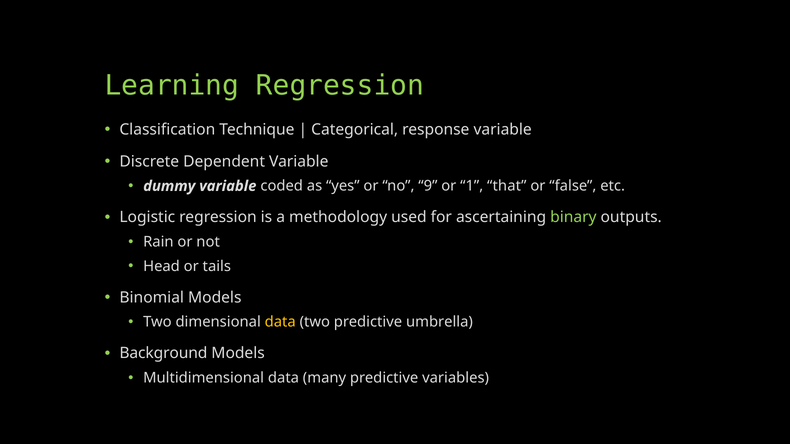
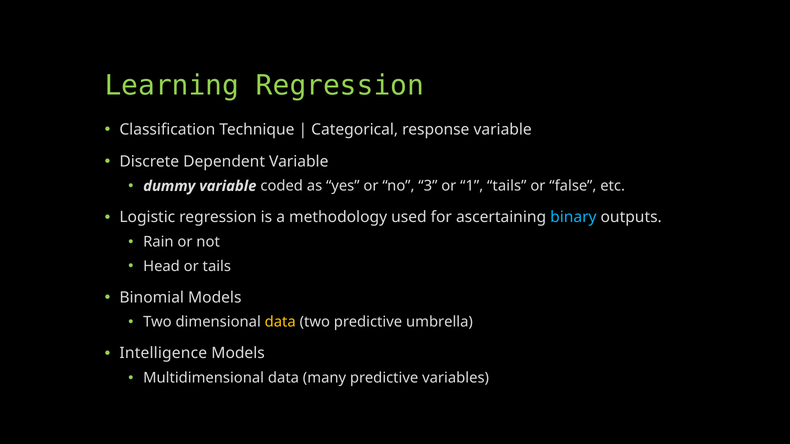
9: 9 -> 3
1 that: that -> tails
binary colour: light green -> light blue
Background: Background -> Intelligence
